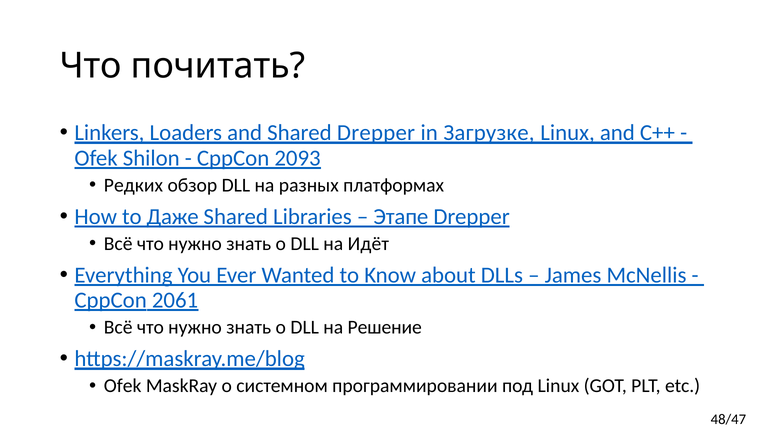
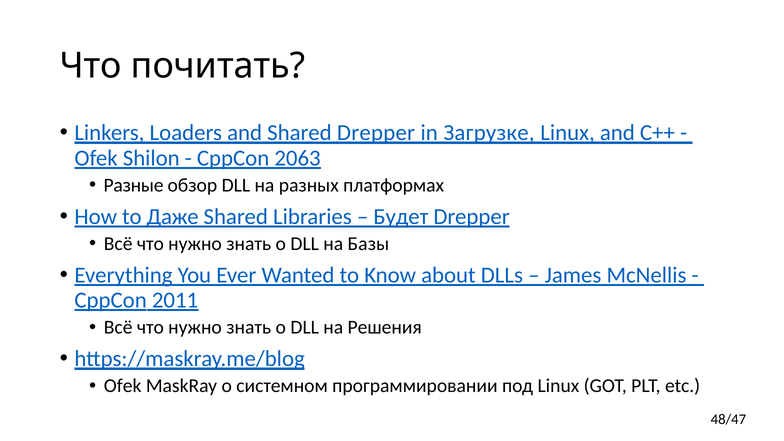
2093: 2093 -> 2063
Редких: Редких -> Разные
Этапе: Этапе -> Будет
Идёт: Идёт -> Базы
2061: 2061 -> 2011
Решение: Решение -> Решения
